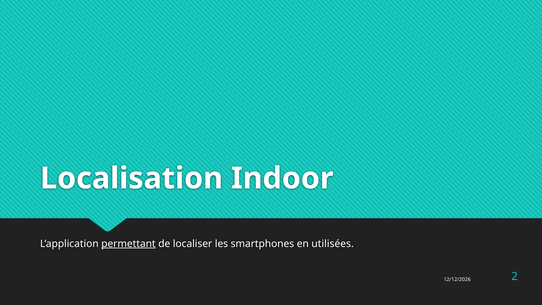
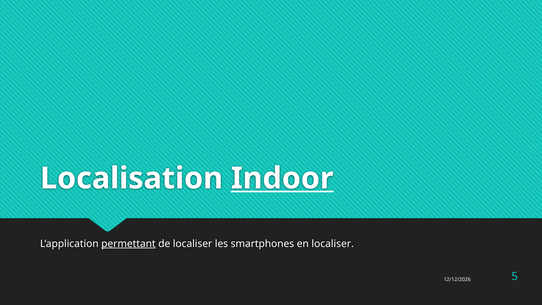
Indoor underline: none -> present
en utilisées: utilisées -> localiser
2: 2 -> 5
